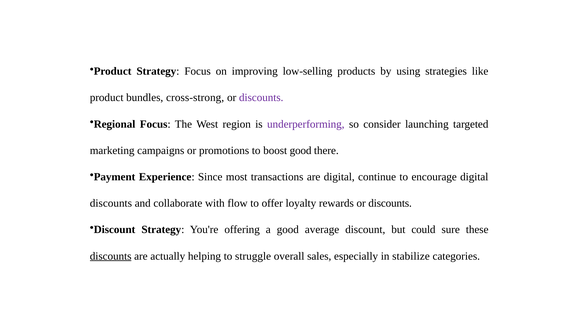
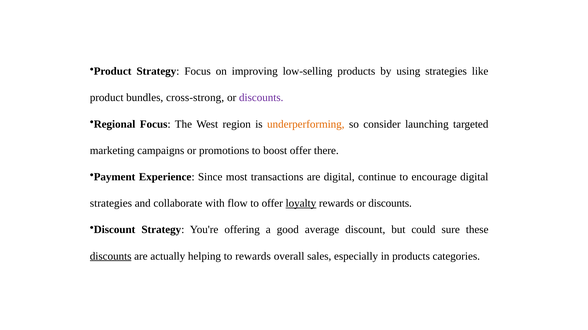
underperforming colour: purple -> orange
boost good: good -> offer
discounts at (111, 204): discounts -> strategies
loyalty underline: none -> present
to struggle: struggle -> rewards
in stabilize: stabilize -> products
